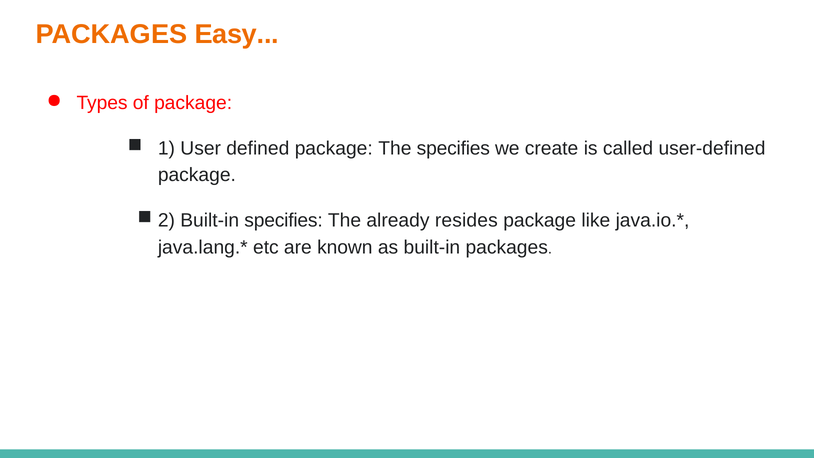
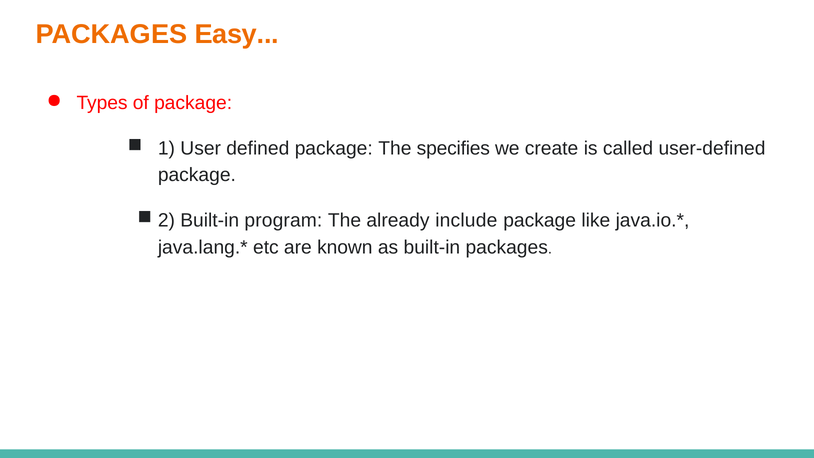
Built-in specifies: specifies -> program
resides: resides -> include
